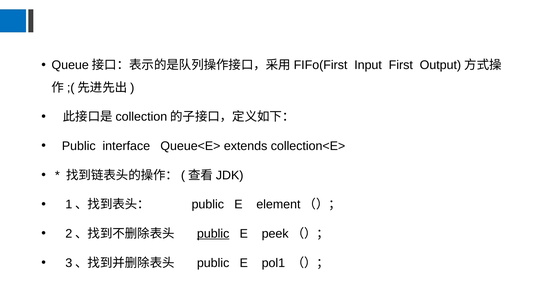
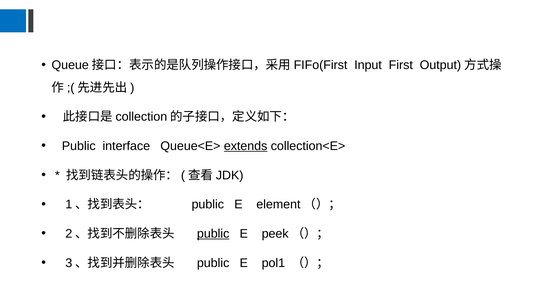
extends underline: none -> present
